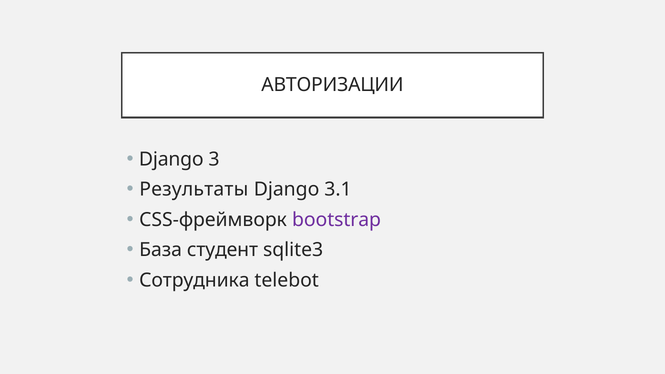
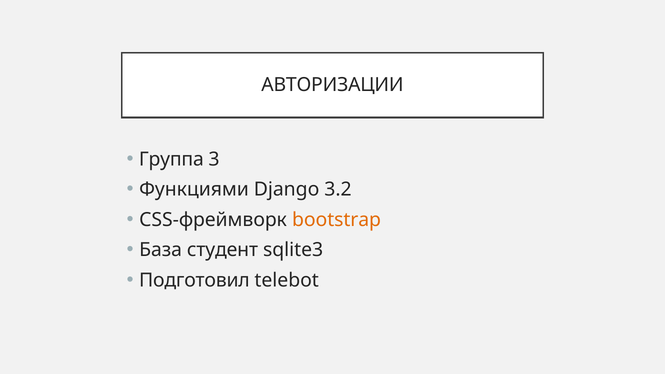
Django at (171, 159): Django -> Группа
Результаты: Результаты -> Функциями
3.1: 3.1 -> 3.2
bootstrap colour: purple -> orange
Сотрудника: Сотрудника -> Подготовил
